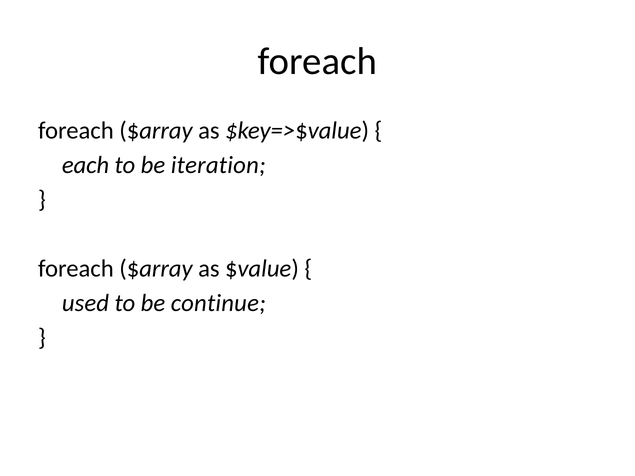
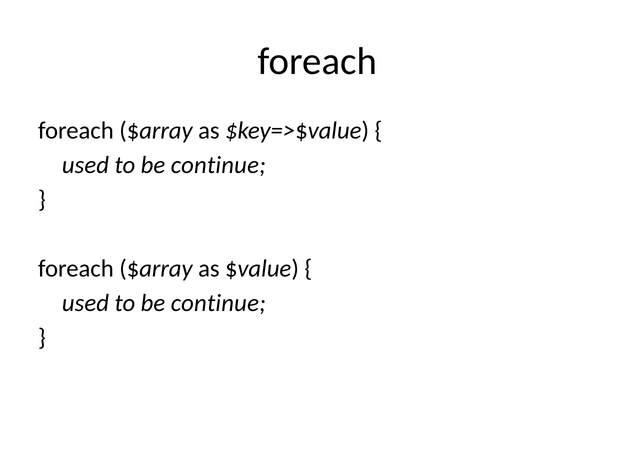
each at (86, 165): each -> used
iteration at (218, 165): iteration -> continue
